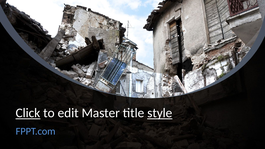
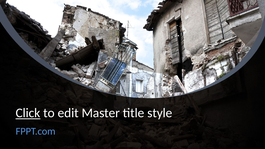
style underline: present -> none
